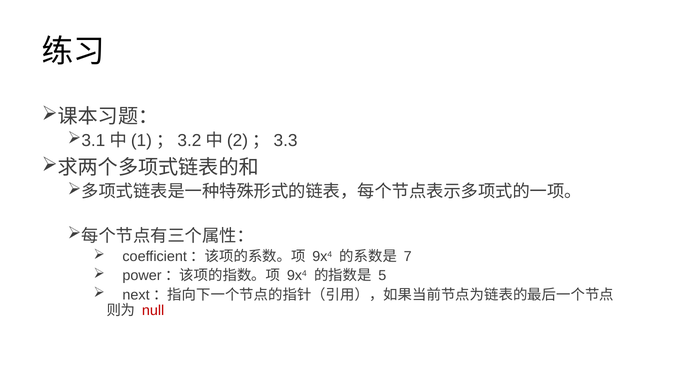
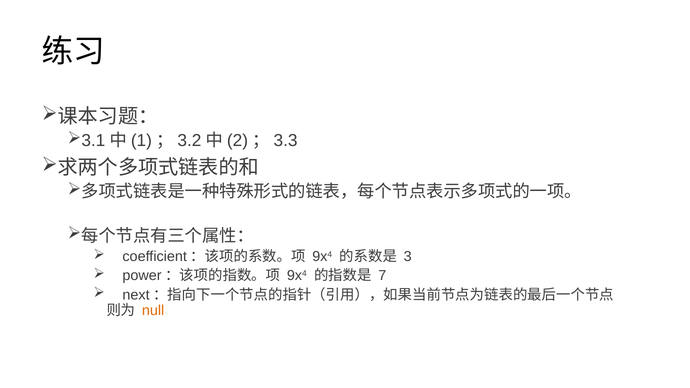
7: 7 -> 3
5: 5 -> 7
null colour: red -> orange
